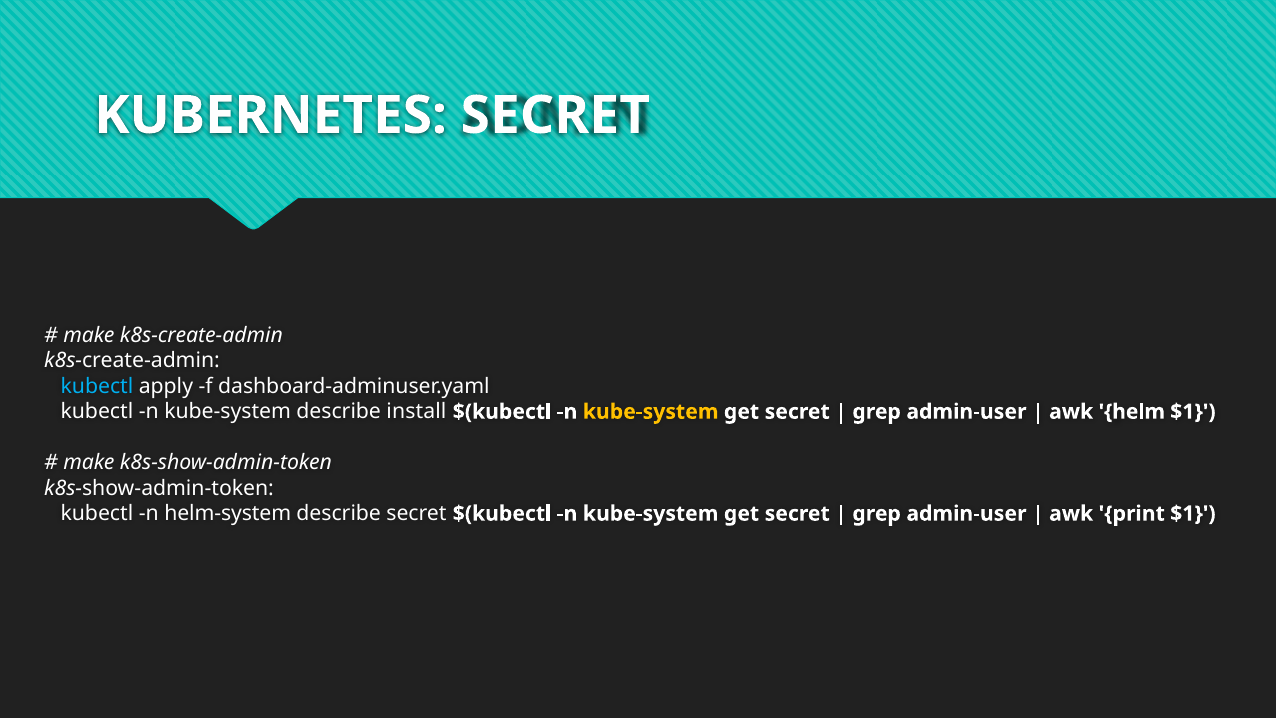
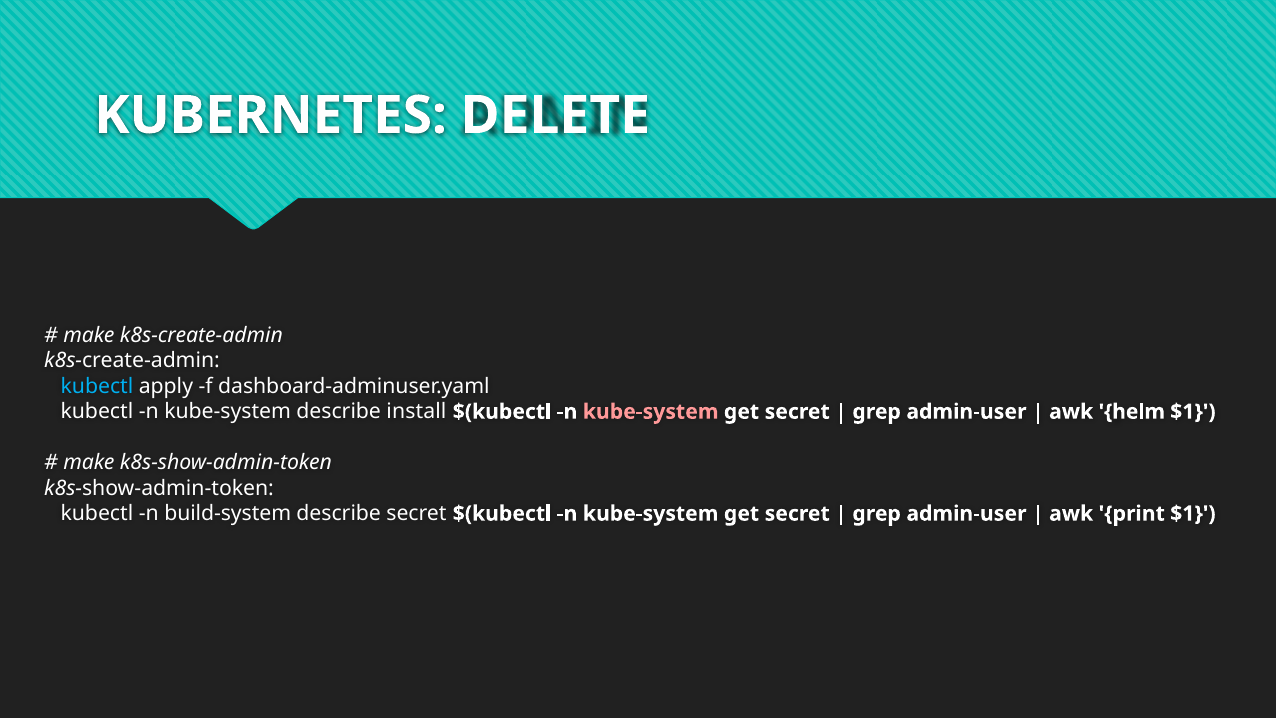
KUBERNETES SECRET: SECRET -> DELETE
kube-system at (651, 412) colour: yellow -> pink
helm-system: helm-system -> build-system
